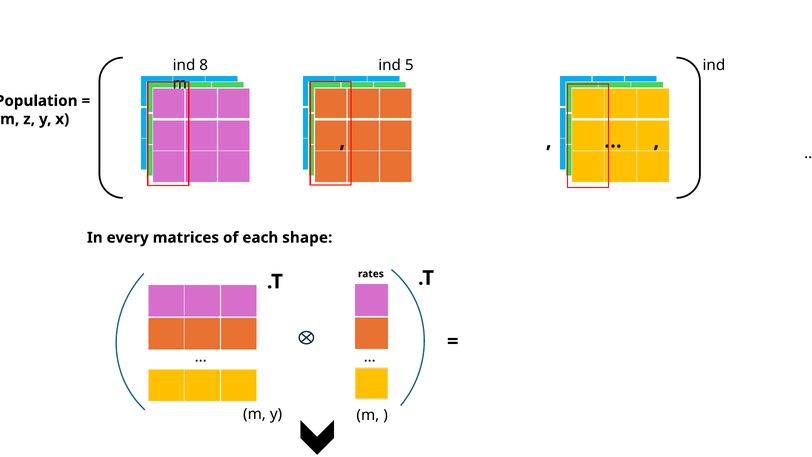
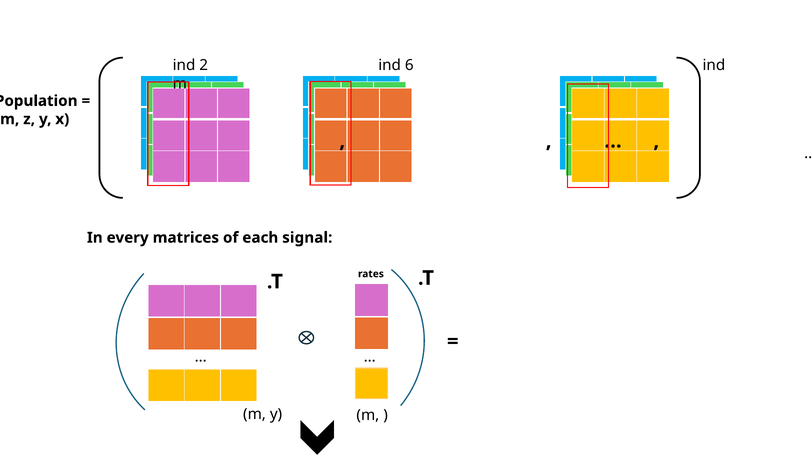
8: 8 -> 2
5: 5 -> 6
shape: shape -> signal
